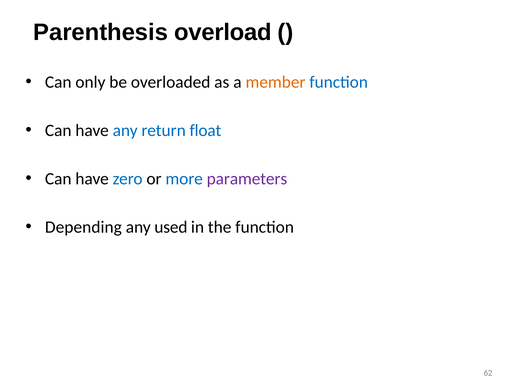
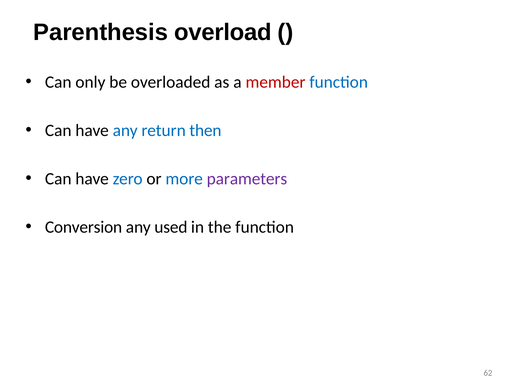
member colour: orange -> red
float: float -> then
Depending: Depending -> Conversion
